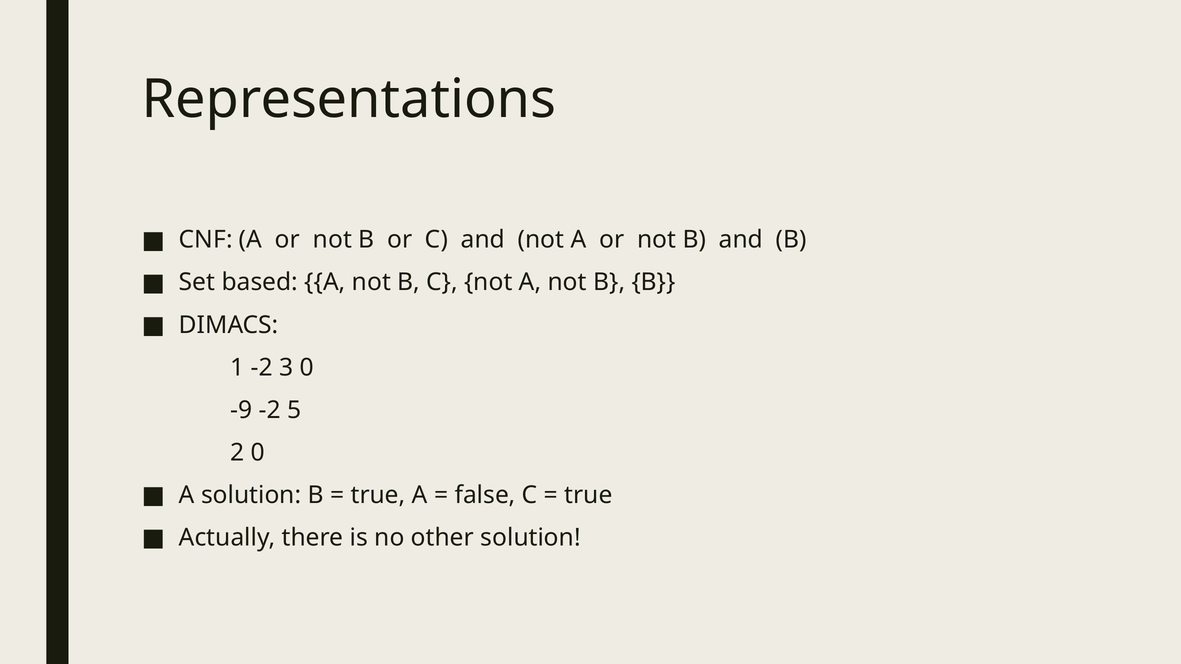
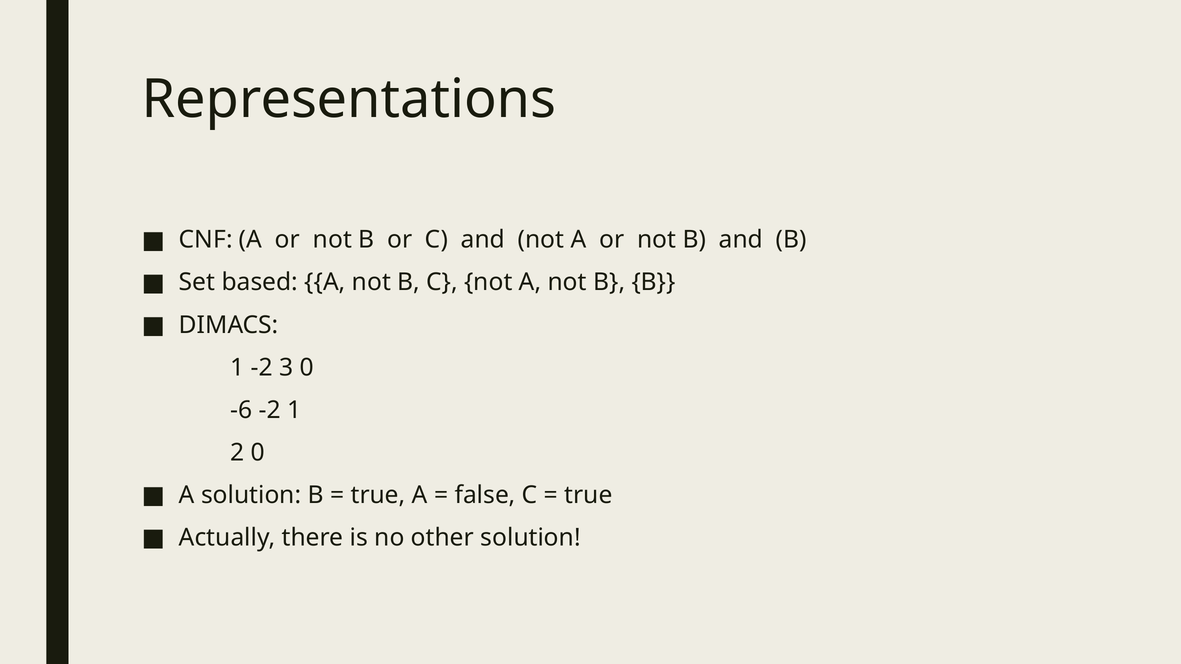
-9: -9 -> -6
-2 5: 5 -> 1
